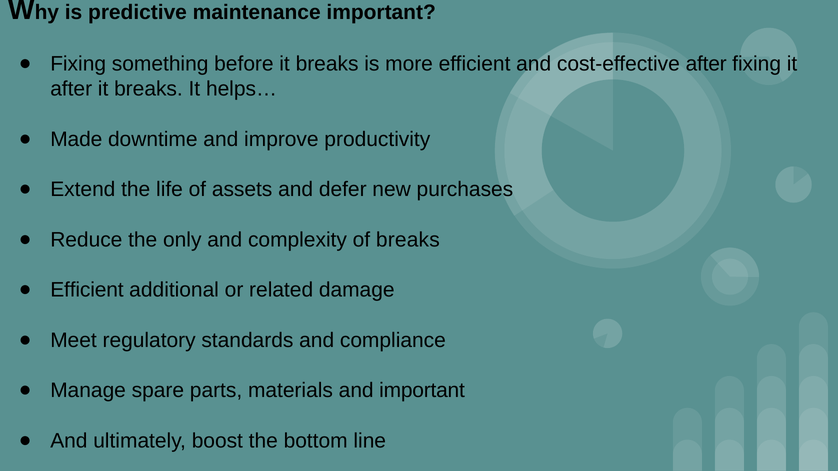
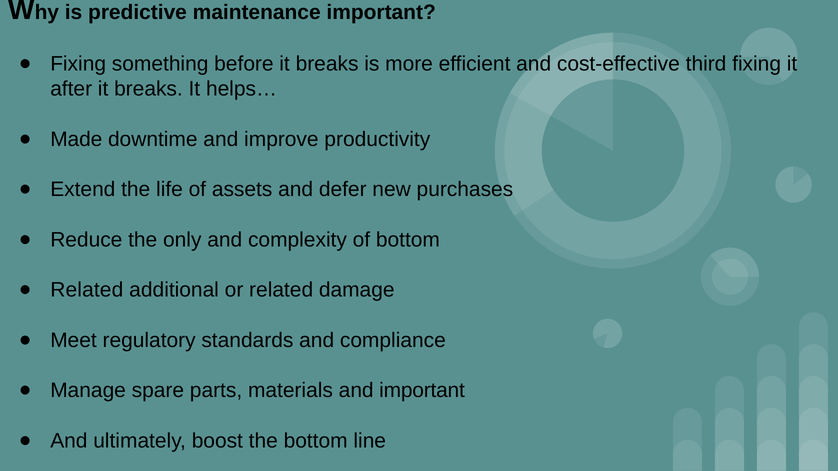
cost-effective after: after -> third
of breaks: breaks -> bottom
Efficient at (87, 290): Efficient -> Related
